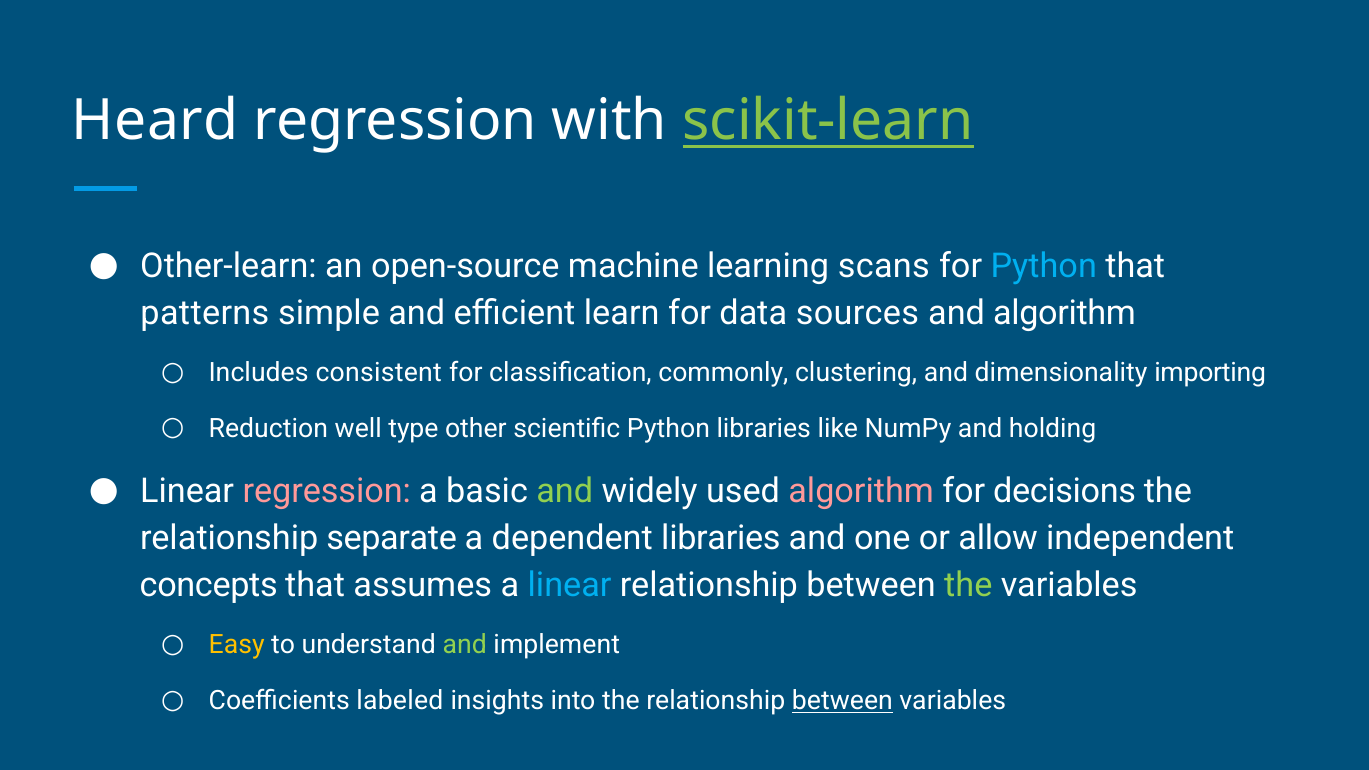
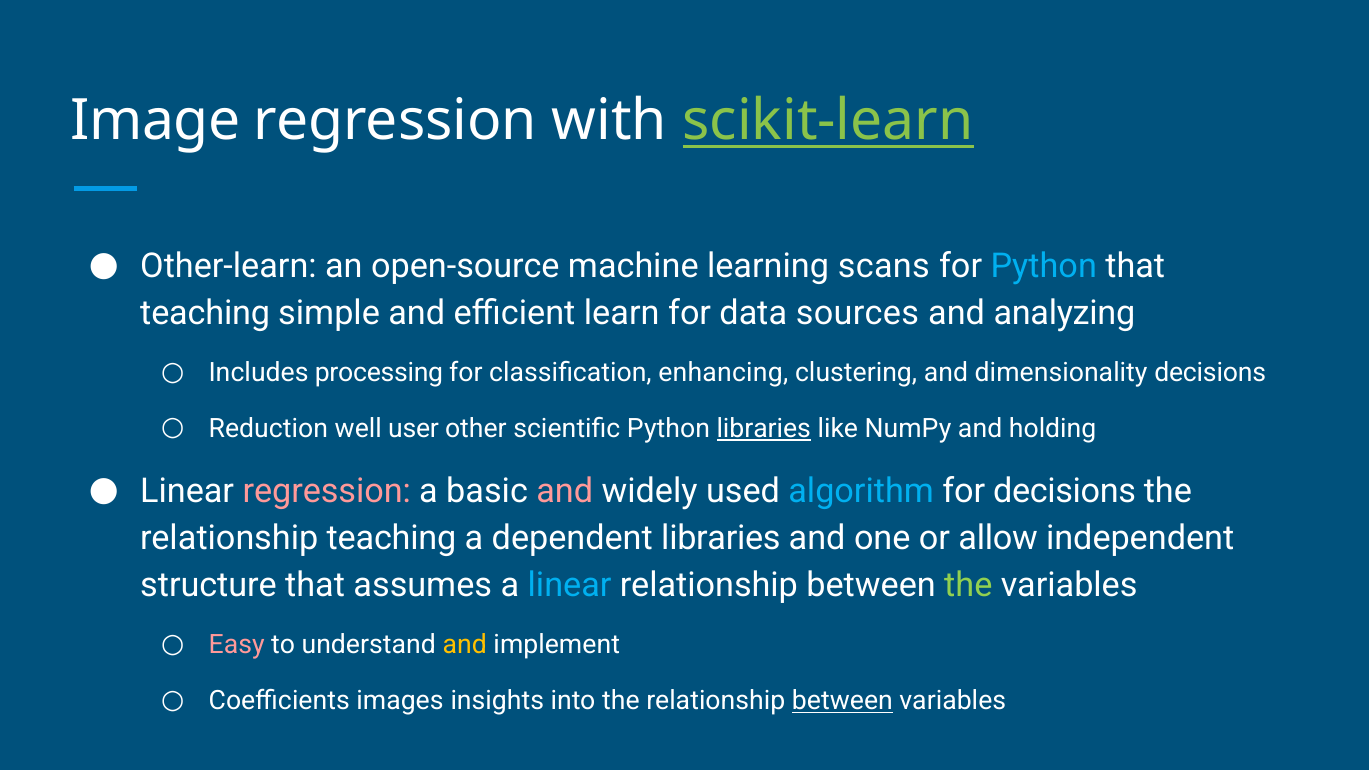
Heard: Heard -> Image
patterns at (205, 313): patterns -> teaching
and algorithm: algorithm -> analyzing
consistent: consistent -> processing
commonly: commonly -> enhancing
dimensionality importing: importing -> decisions
type: type -> user
libraries at (764, 429) underline: none -> present
and at (565, 491) colour: light green -> pink
algorithm at (861, 491) colour: pink -> light blue
relationship separate: separate -> teaching
concepts: concepts -> structure
Easy colour: yellow -> pink
and at (465, 645) colour: light green -> yellow
labeled: labeled -> images
